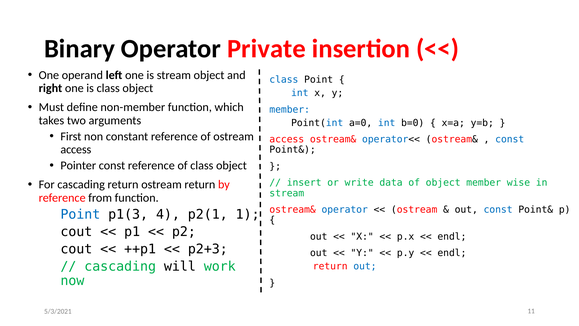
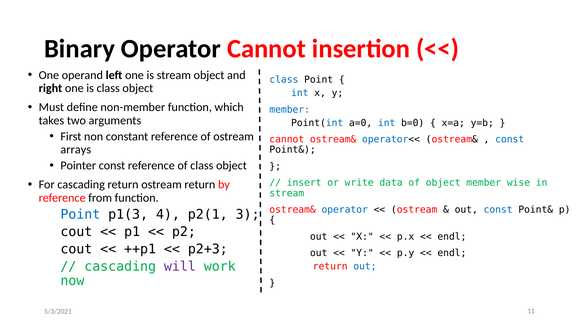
Operator Private: Private -> Cannot
access at (287, 139): access -> cannot
access at (76, 149): access -> arrays
1: 1 -> 3
will colour: black -> purple
